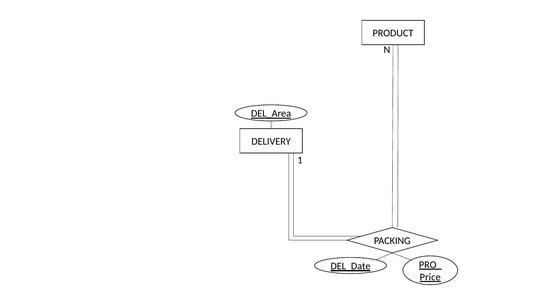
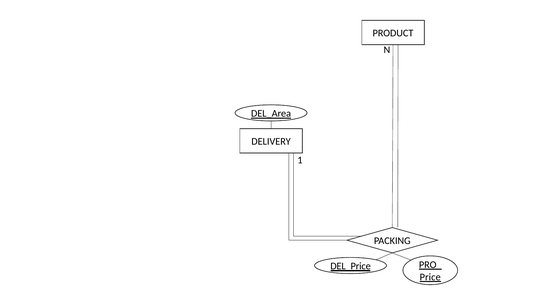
DEL_Date: DEL_Date -> DEL_Price
